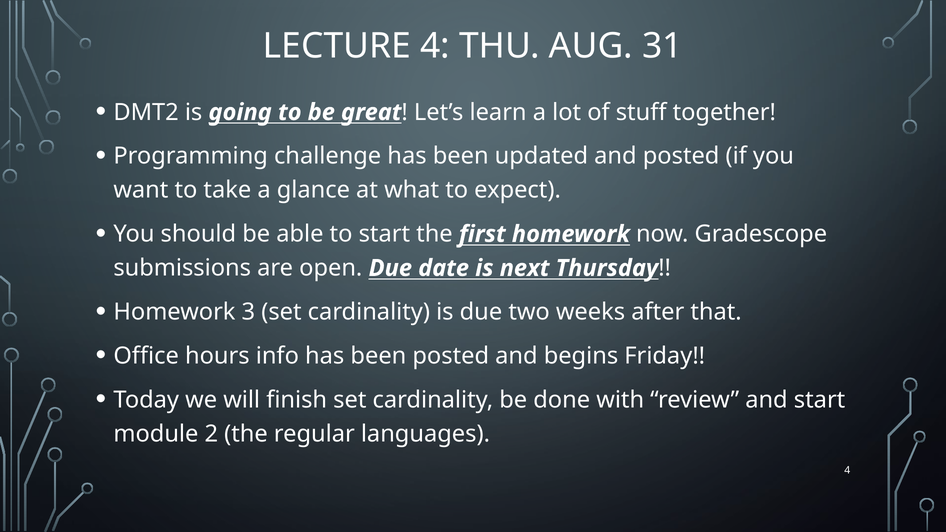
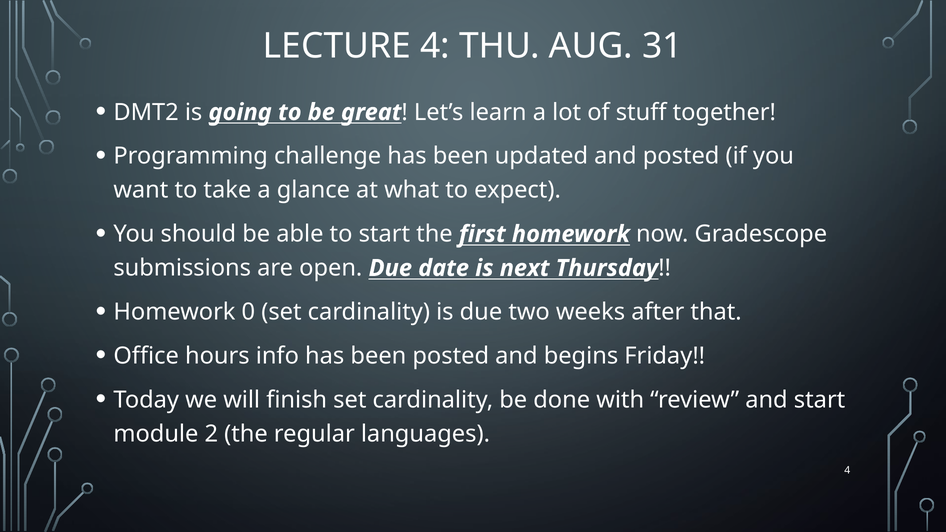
3: 3 -> 0
